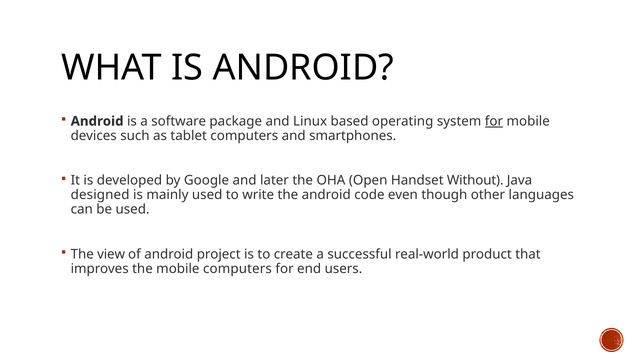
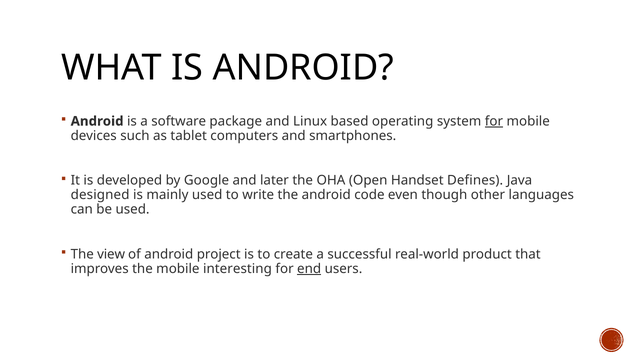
Without: Without -> Defines
mobile computers: computers -> interesting
end underline: none -> present
